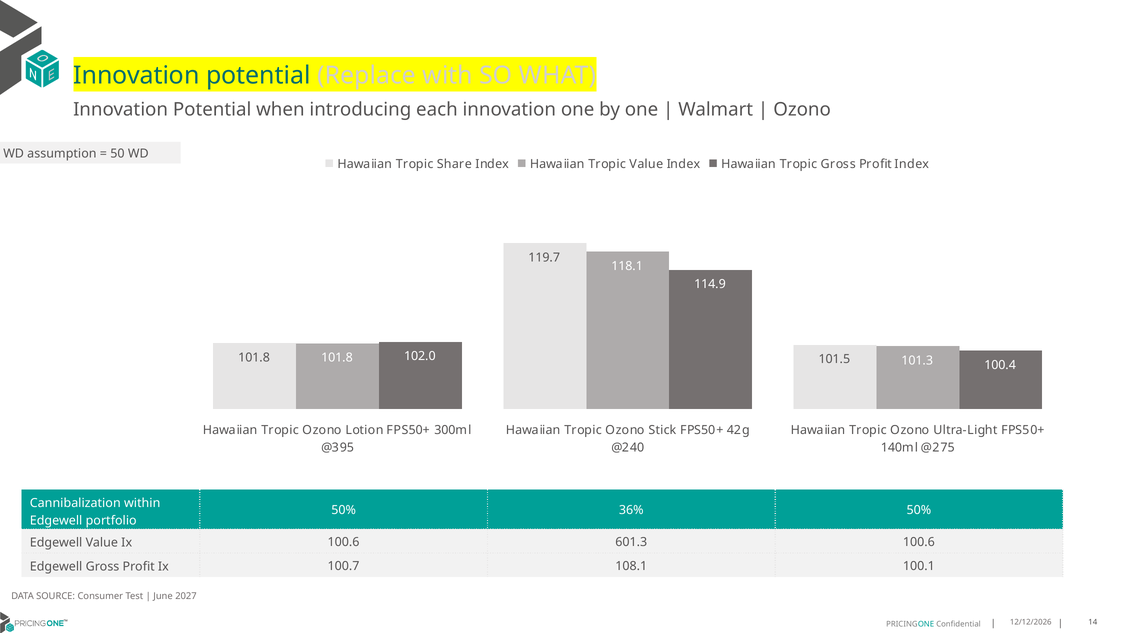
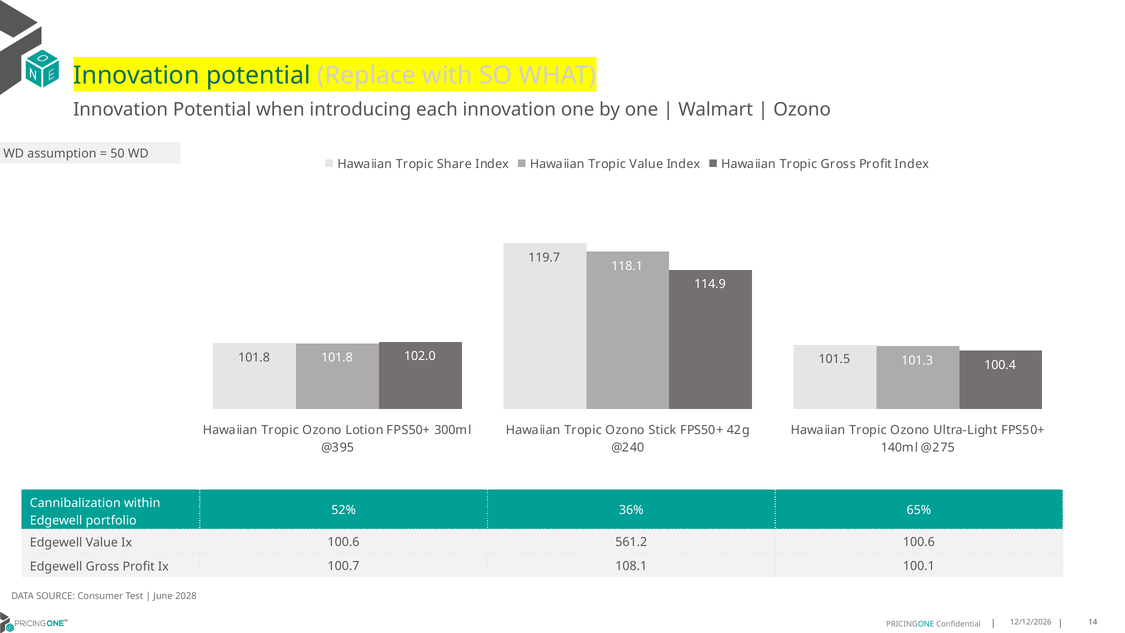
50% at (344, 510): 50% -> 52%
36% 50%: 50% -> 65%
601.3: 601.3 -> 561.2
2027: 2027 -> 2028
